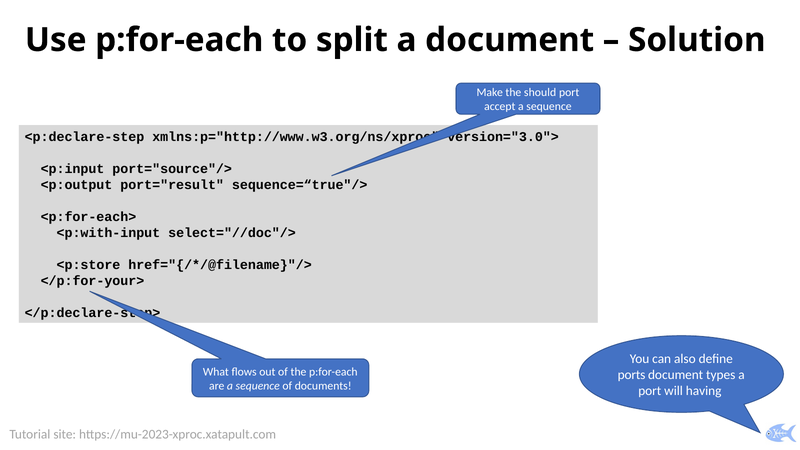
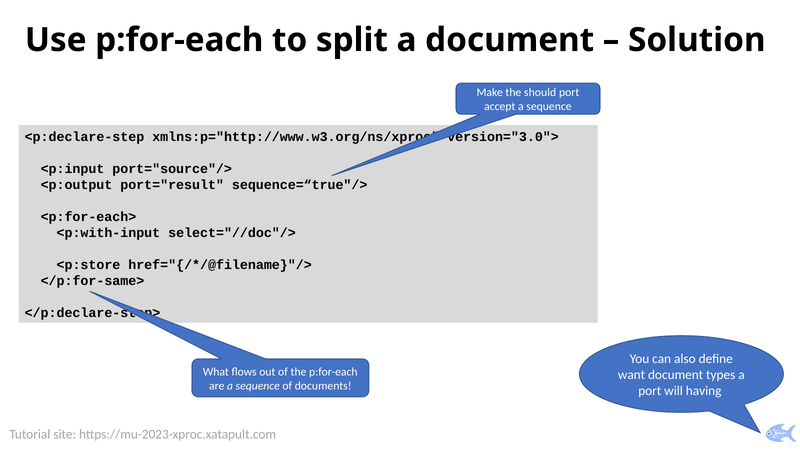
</p:for-your>: </p:for-your> -> </p:for-same>
ports: ports -> want
